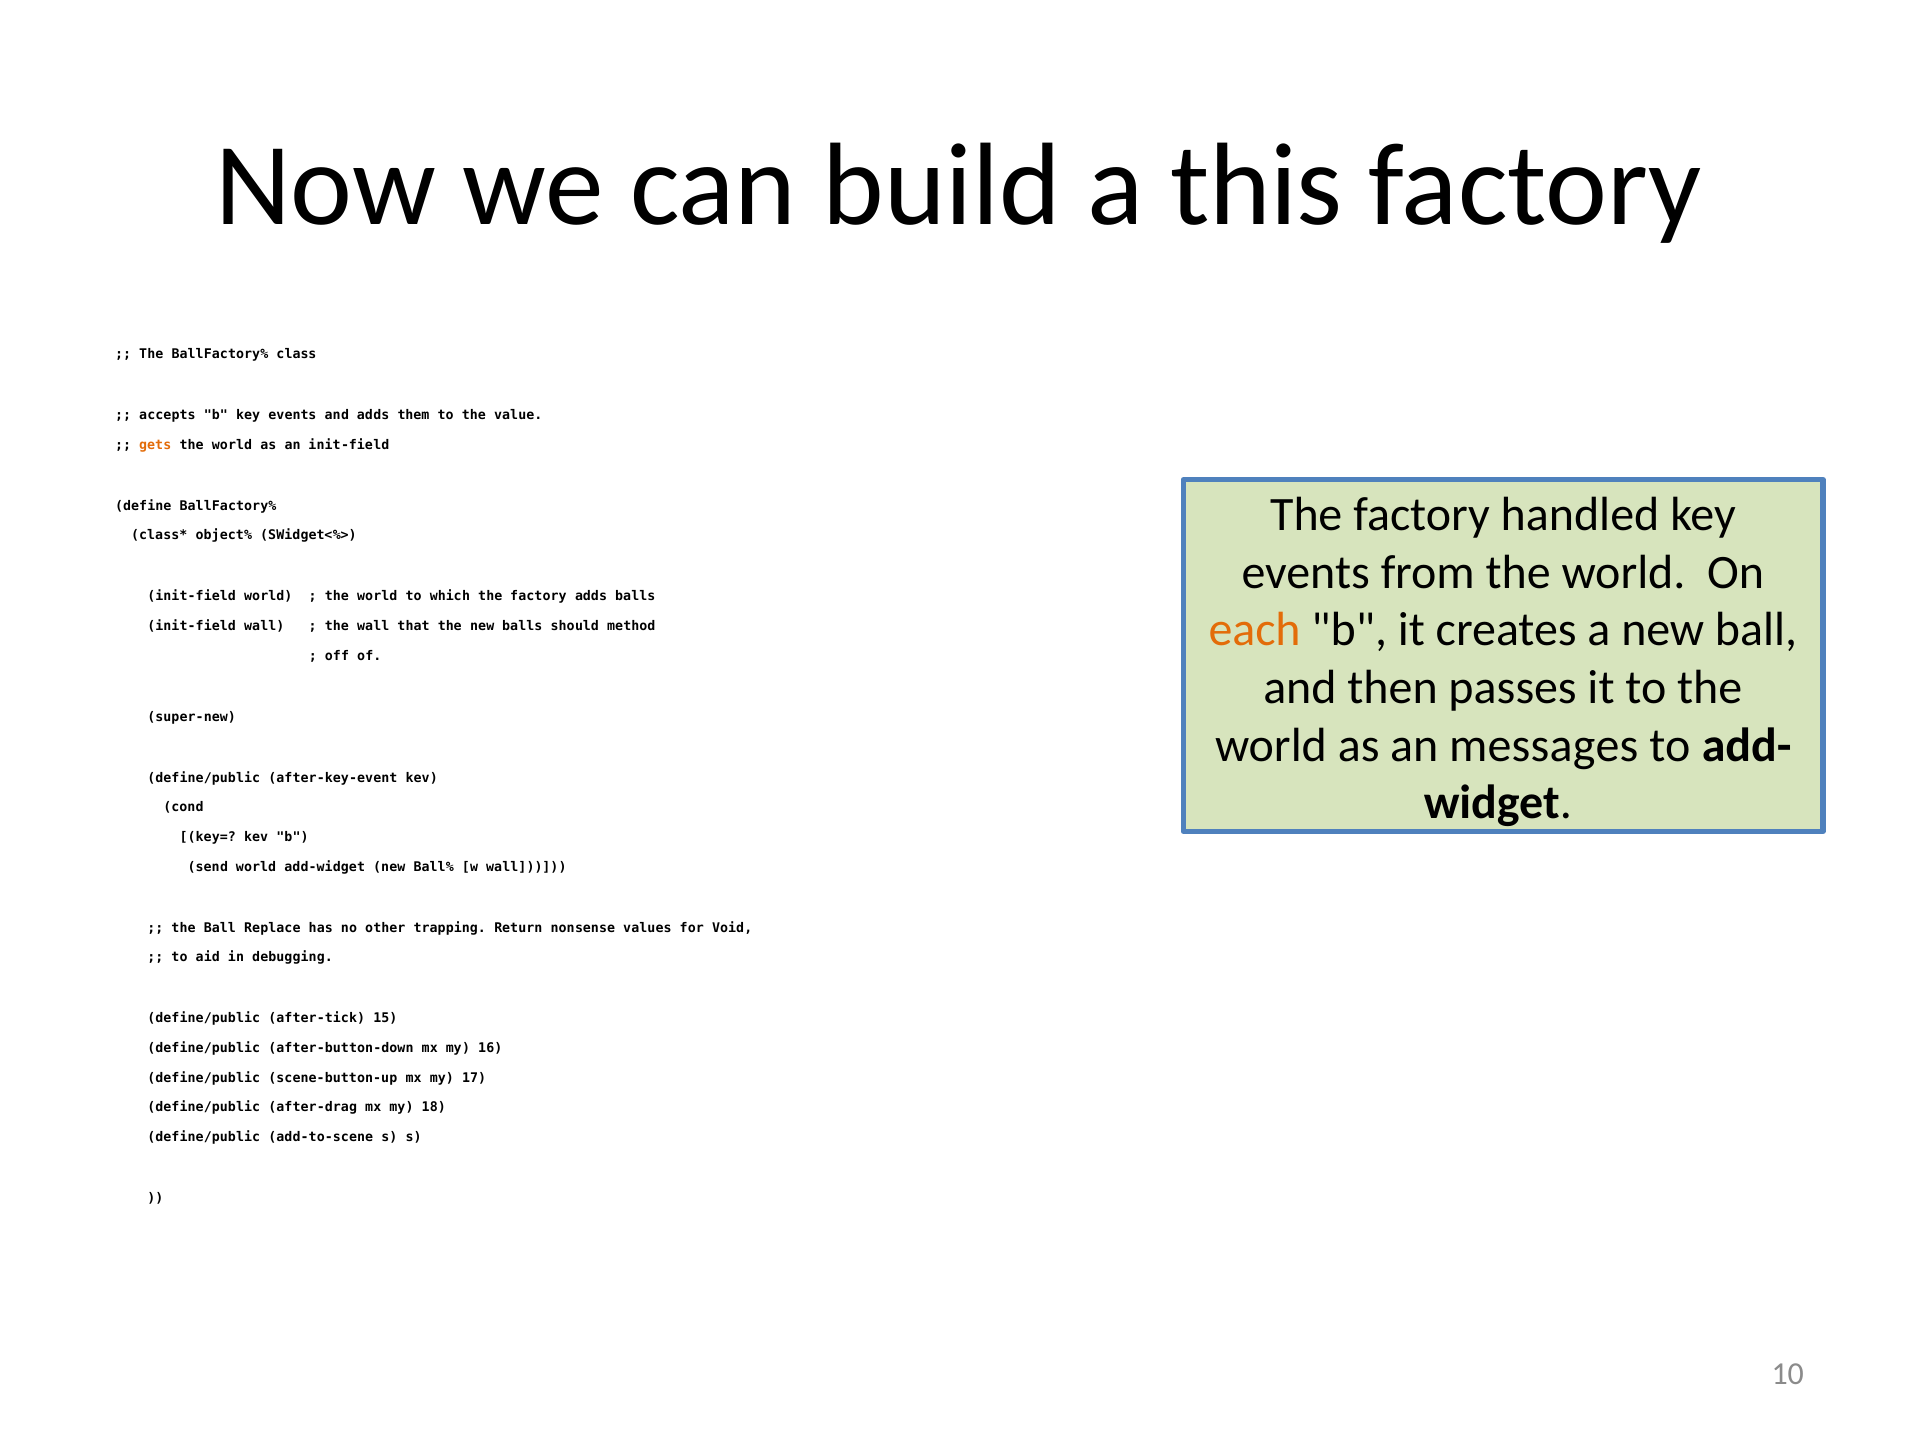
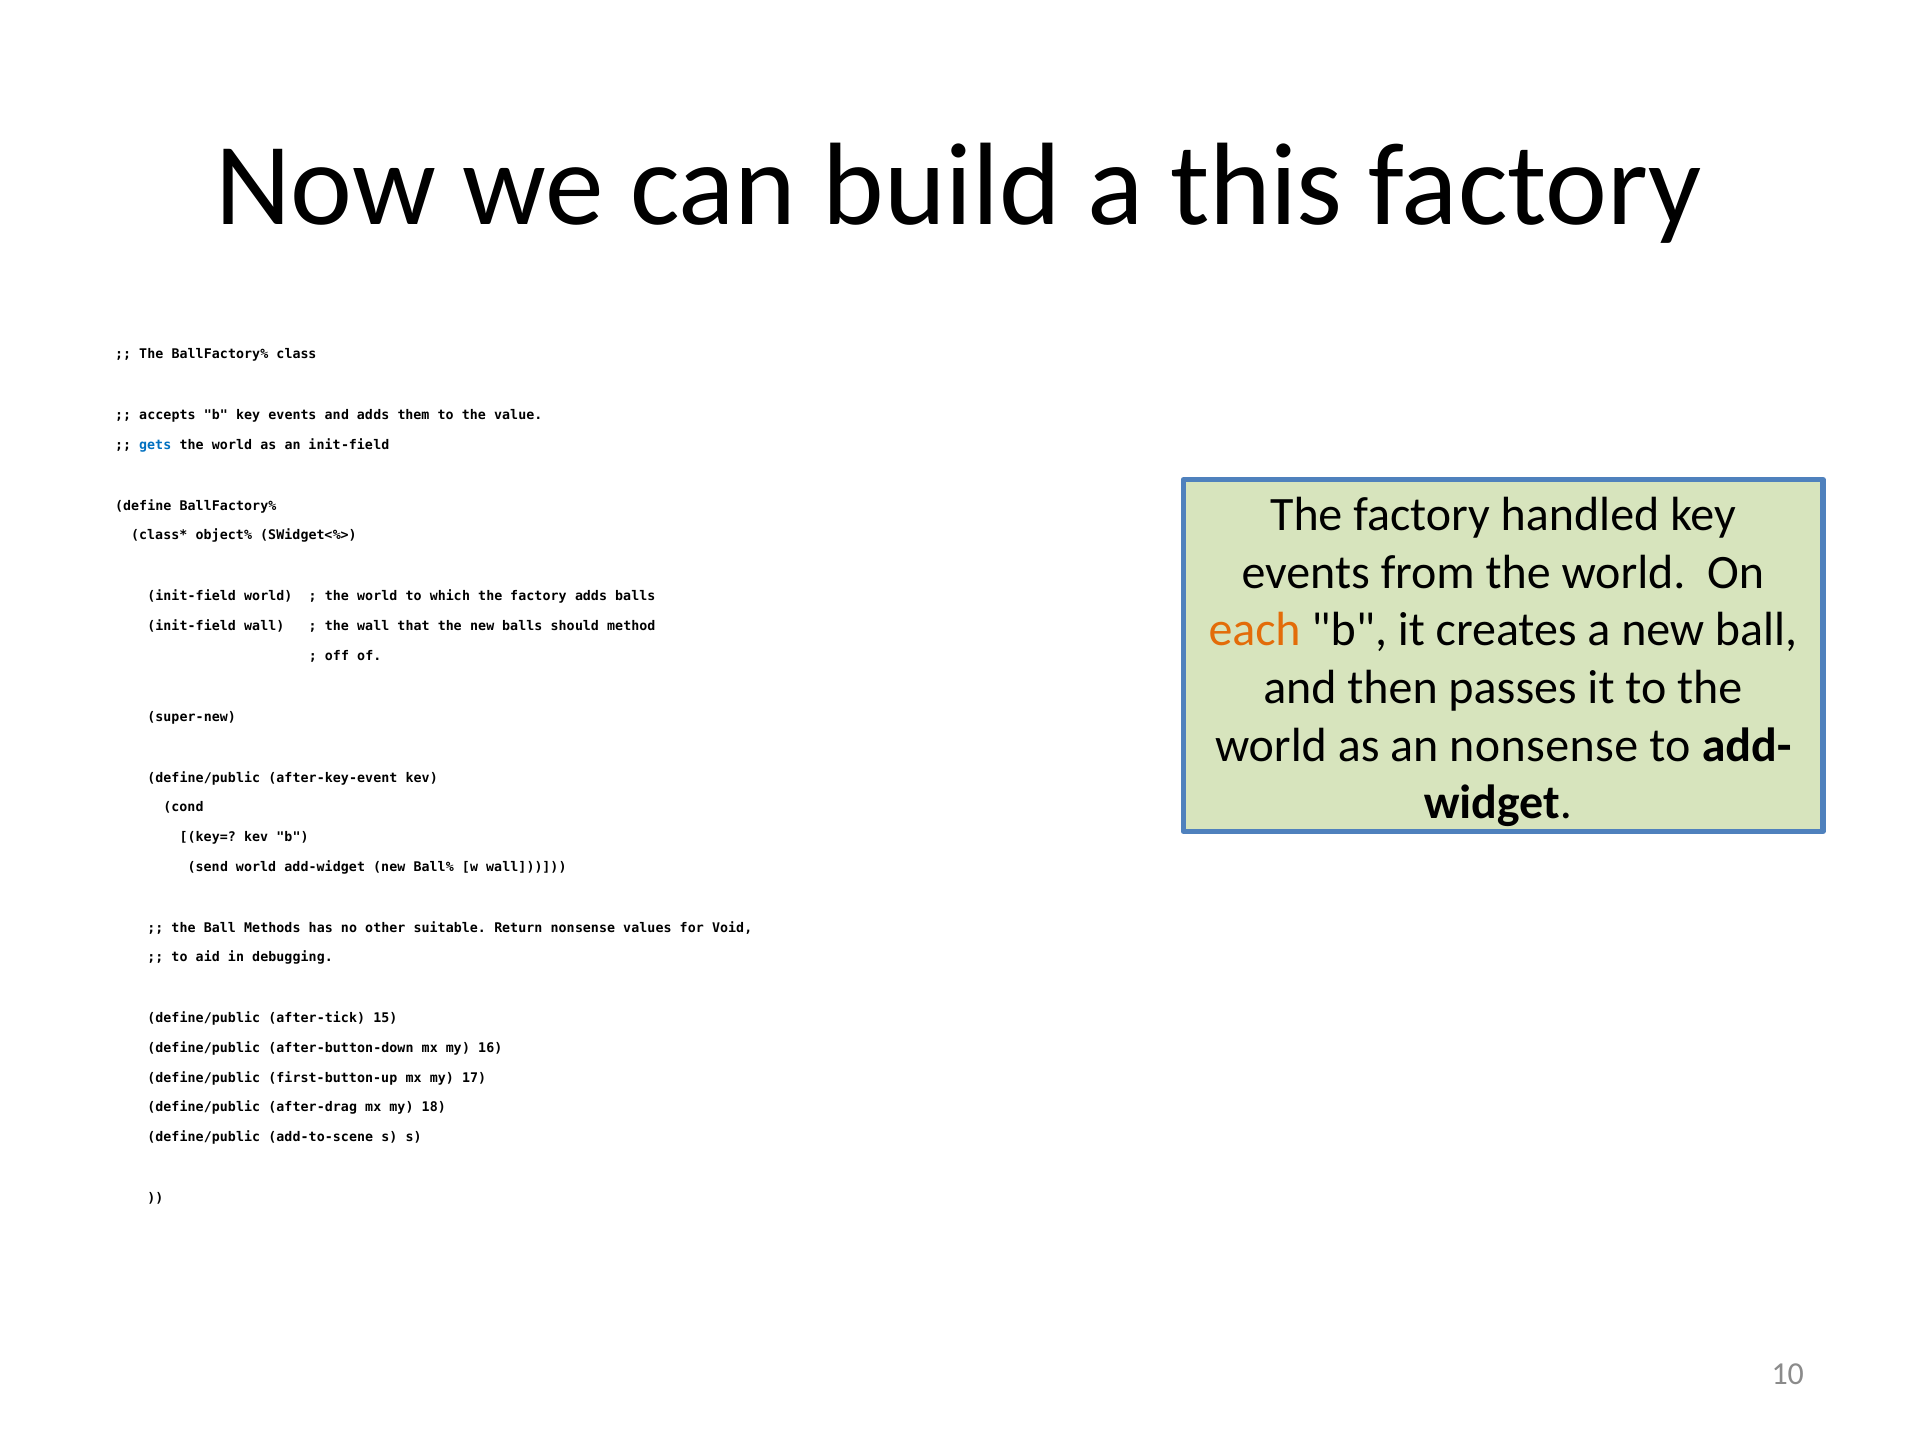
gets colour: orange -> blue
an messages: messages -> nonsense
Replace: Replace -> Methods
trapping: trapping -> suitable
scene-button-up: scene-button-up -> first-button-up
